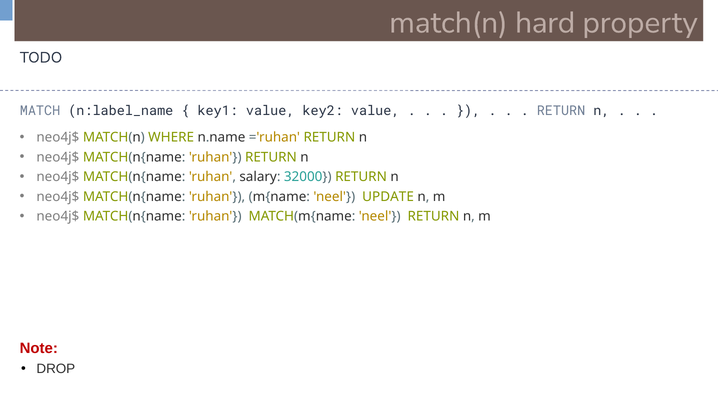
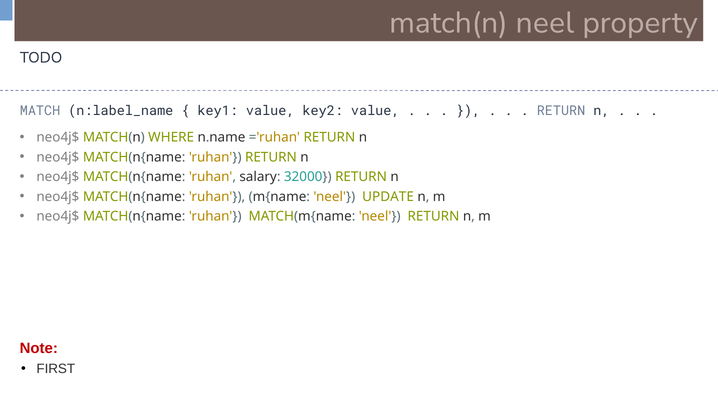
match(n hard: hard -> neel
DROP: DROP -> FIRST
